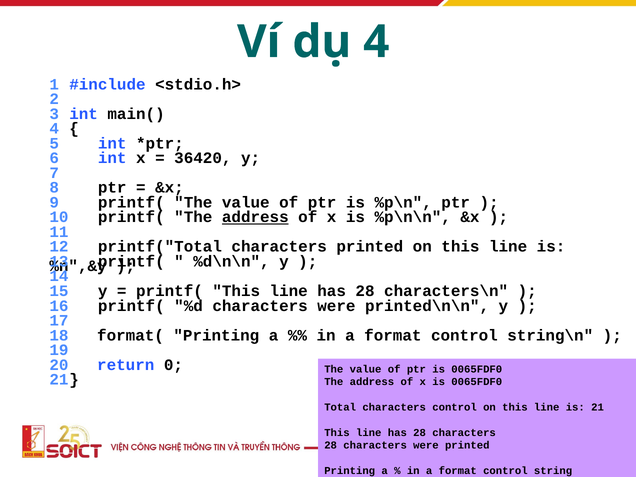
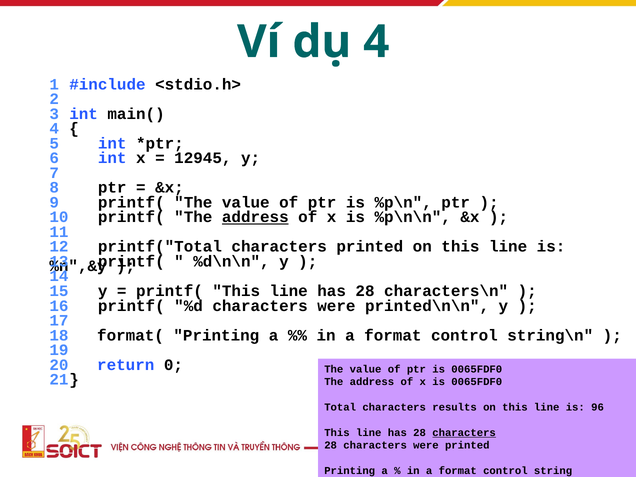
36420: 36420 -> 12945
characters control: control -> results
is 21: 21 -> 96
characters at (464, 433) underline: none -> present
